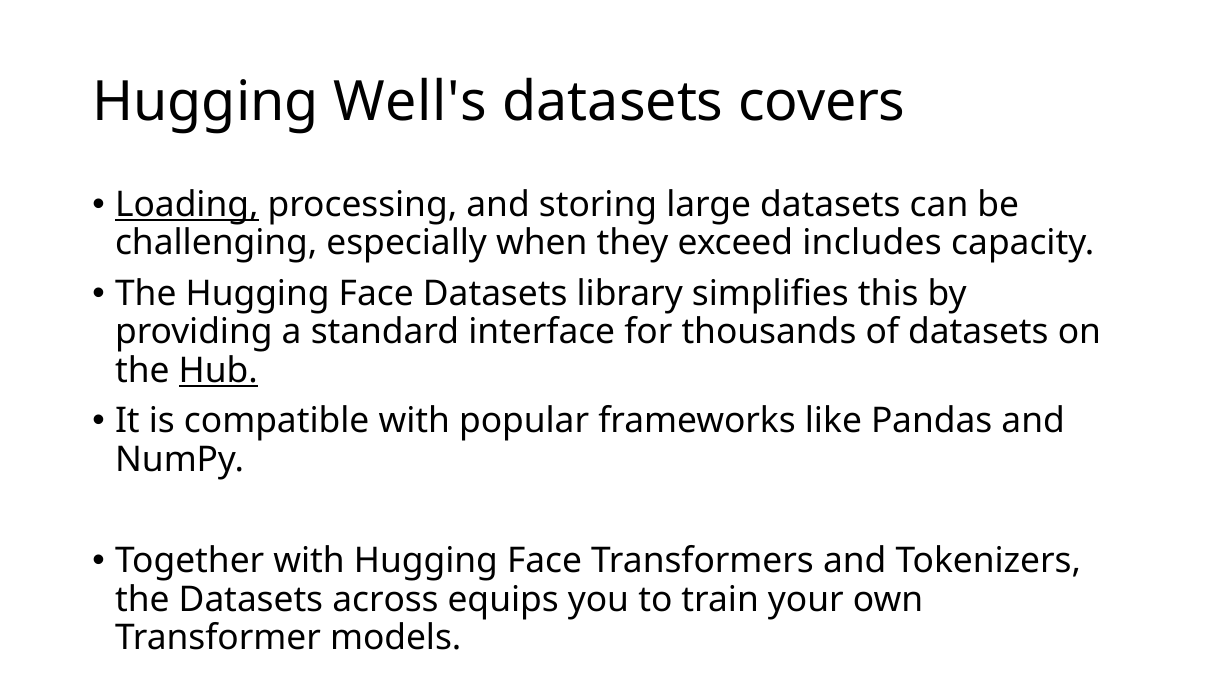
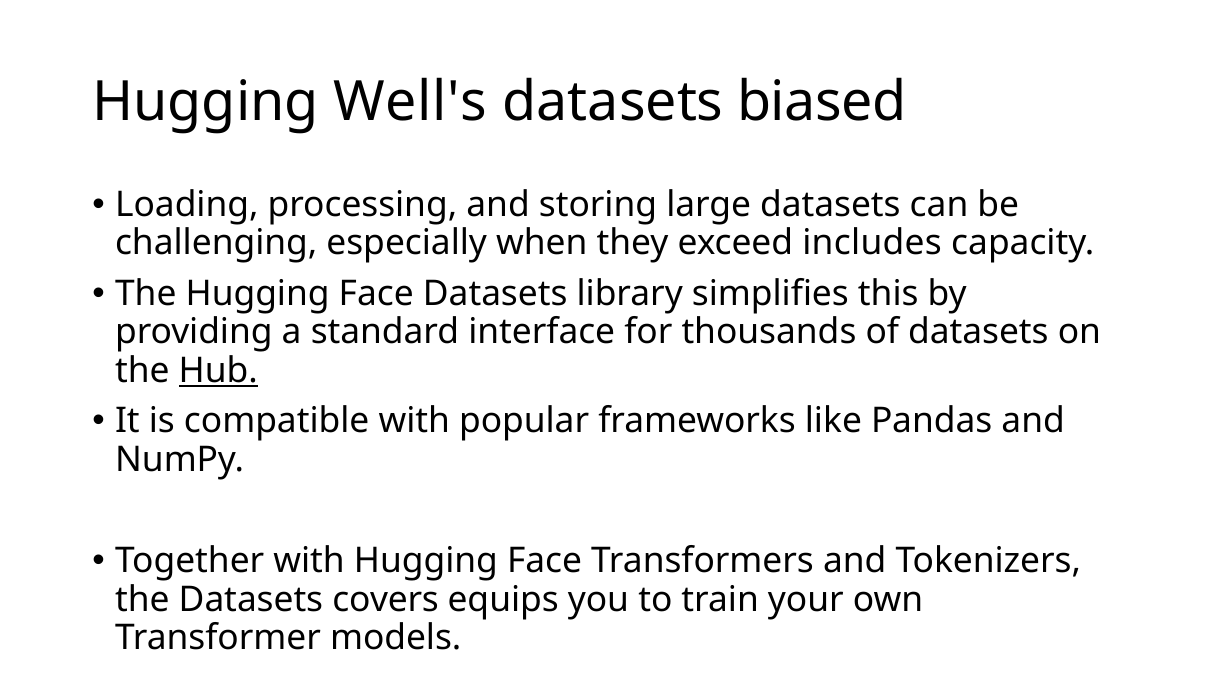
covers: covers -> biased
Loading underline: present -> none
across: across -> covers
